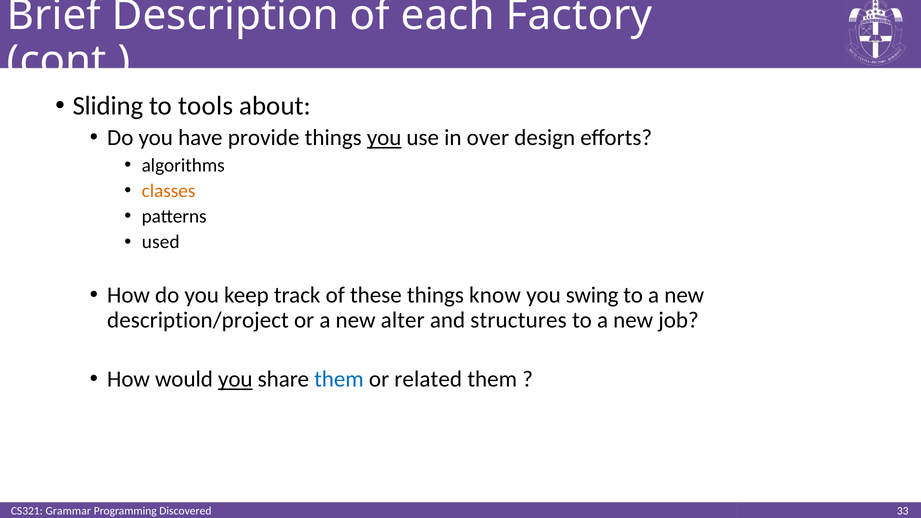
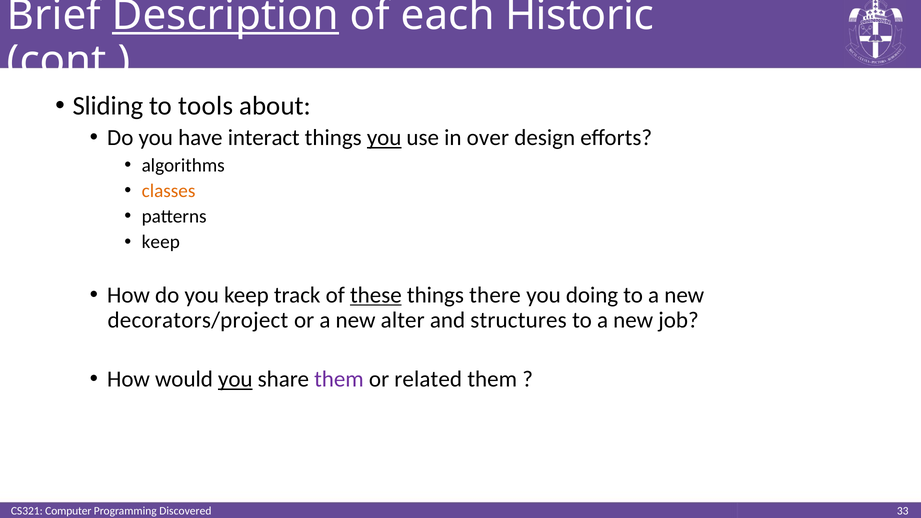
Description underline: none -> present
Factory: Factory -> Historic
provide: provide -> interact
used at (161, 242): used -> keep
these underline: none -> present
know: know -> there
swing: swing -> doing
description/project: description/project -> decorators/project
them at (339, 379) colour: blue -> purple
Grammar: Grammar -> Computer
